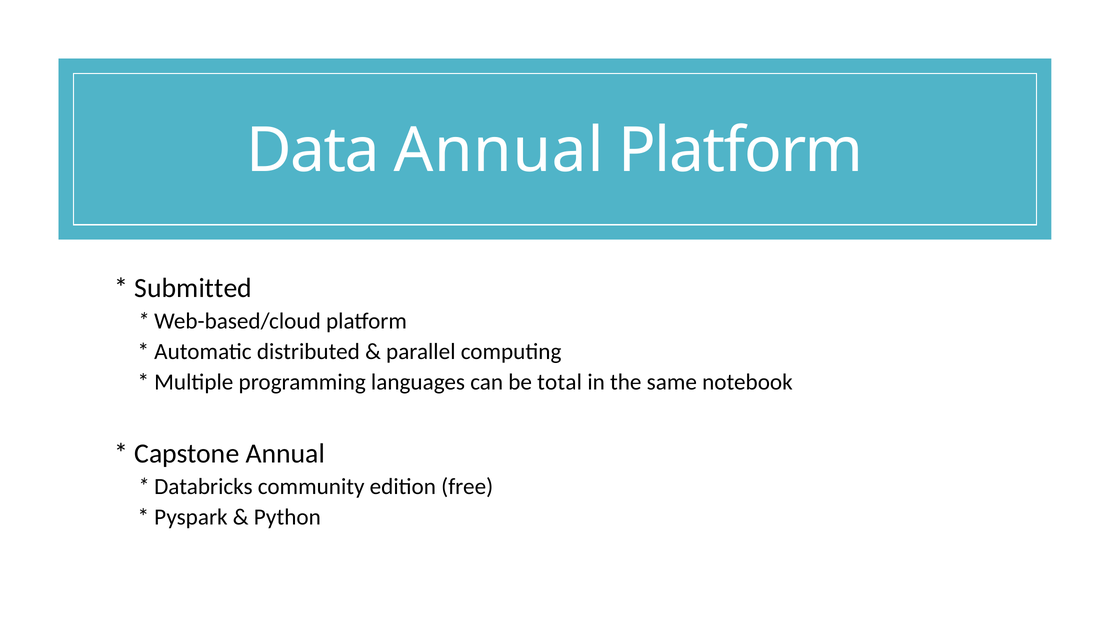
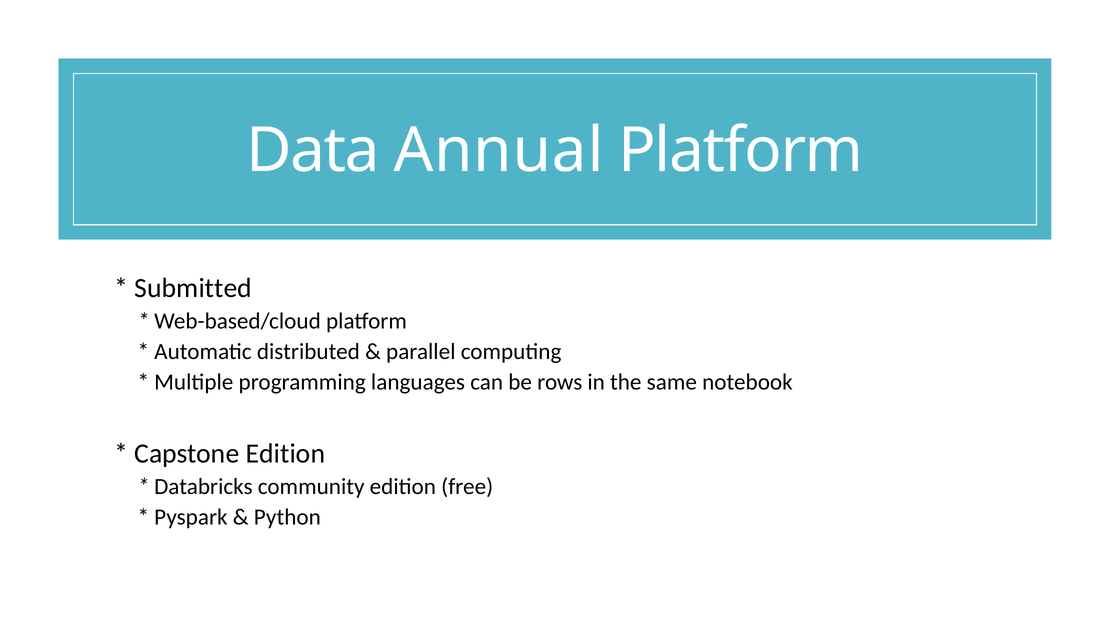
total: total -> rows
Capstone Annual: Annual -> Edition
